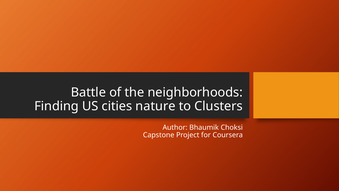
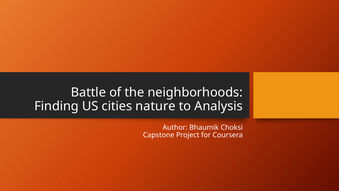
Clusters: Clusters -> Analysis
